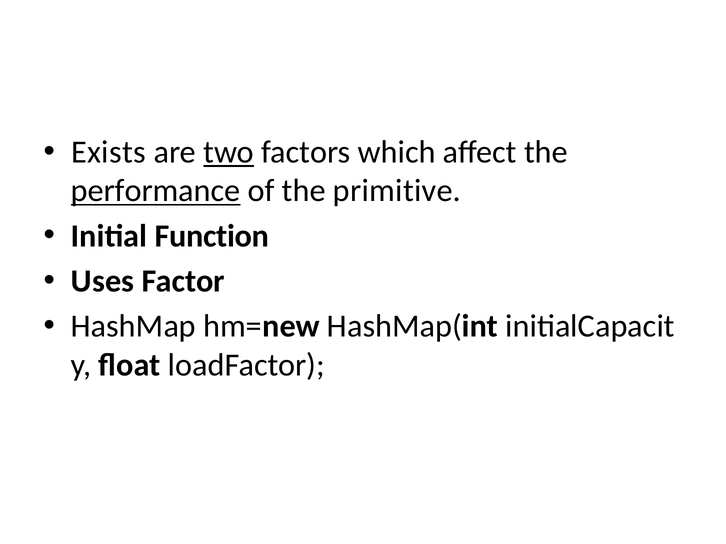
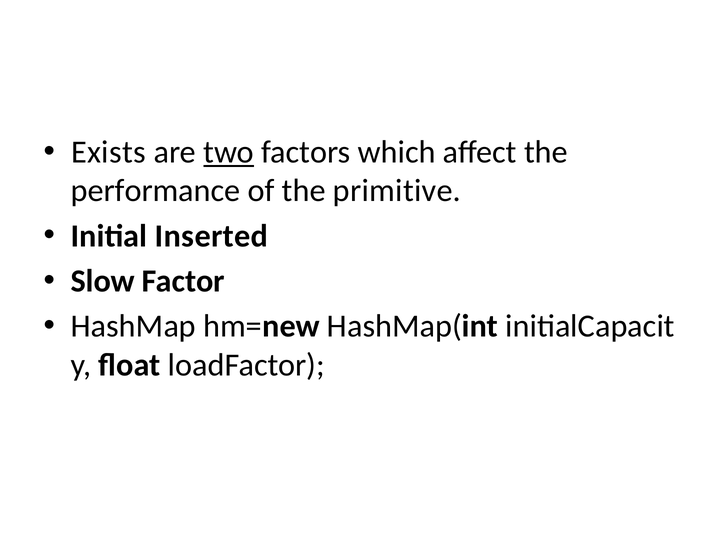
performance underline: present -> none
Function: Function -> Inserted
Uses: Uses -> Slow
